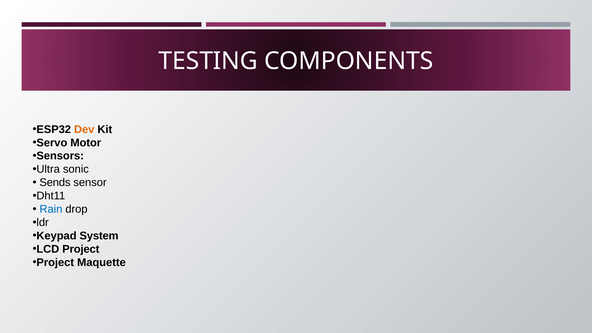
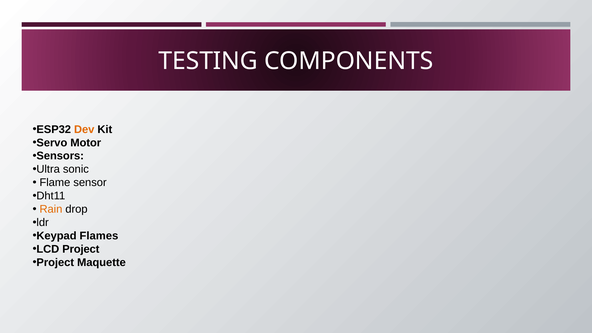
Sends: Sends -> Flame
Rain colour: blue -> orange
System: System -> Flames
